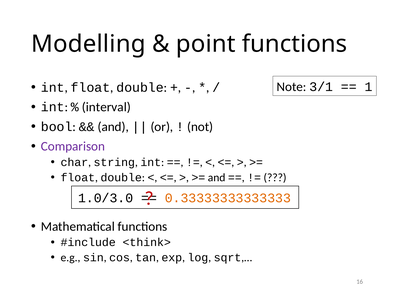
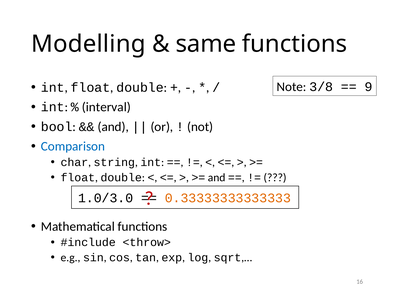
point: point -> same
3/1: 3/1 -> 3/8
1: 1 -> 9
Comparison colour: purple -> blue
<think>: <think> -> <throw>
